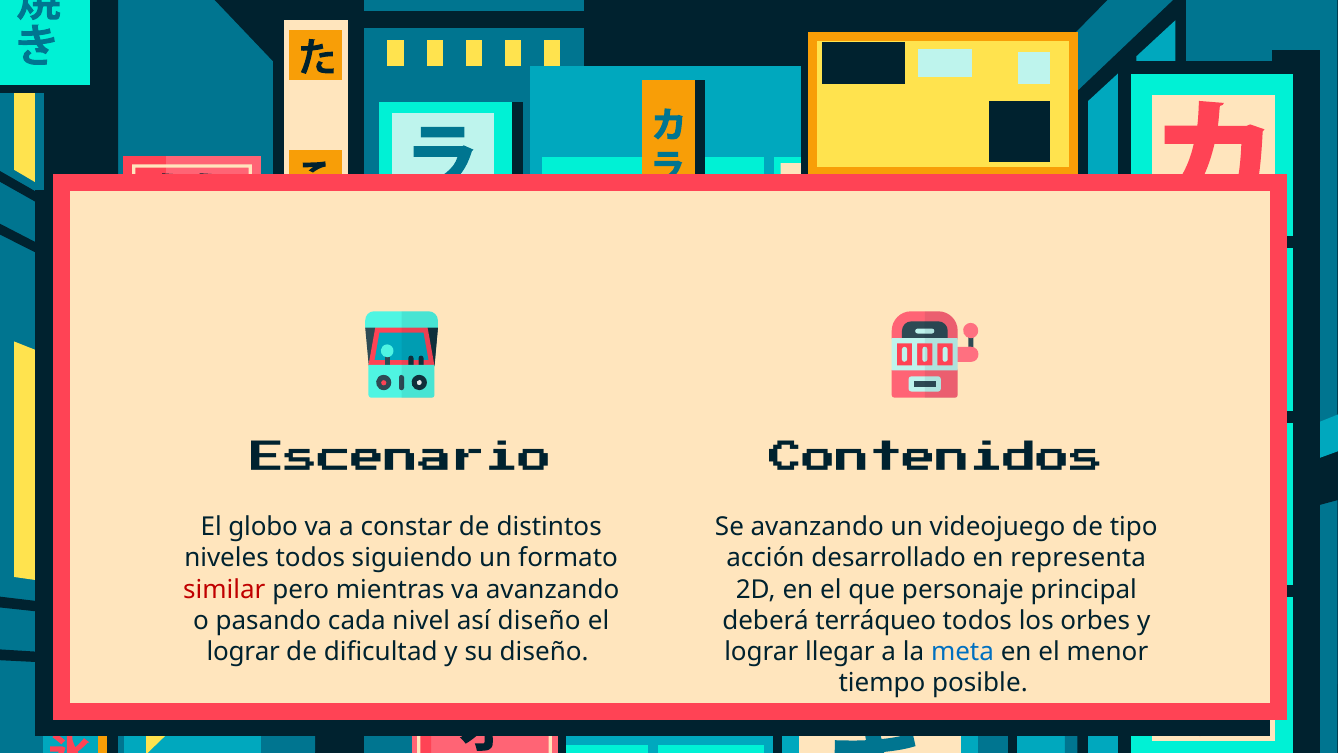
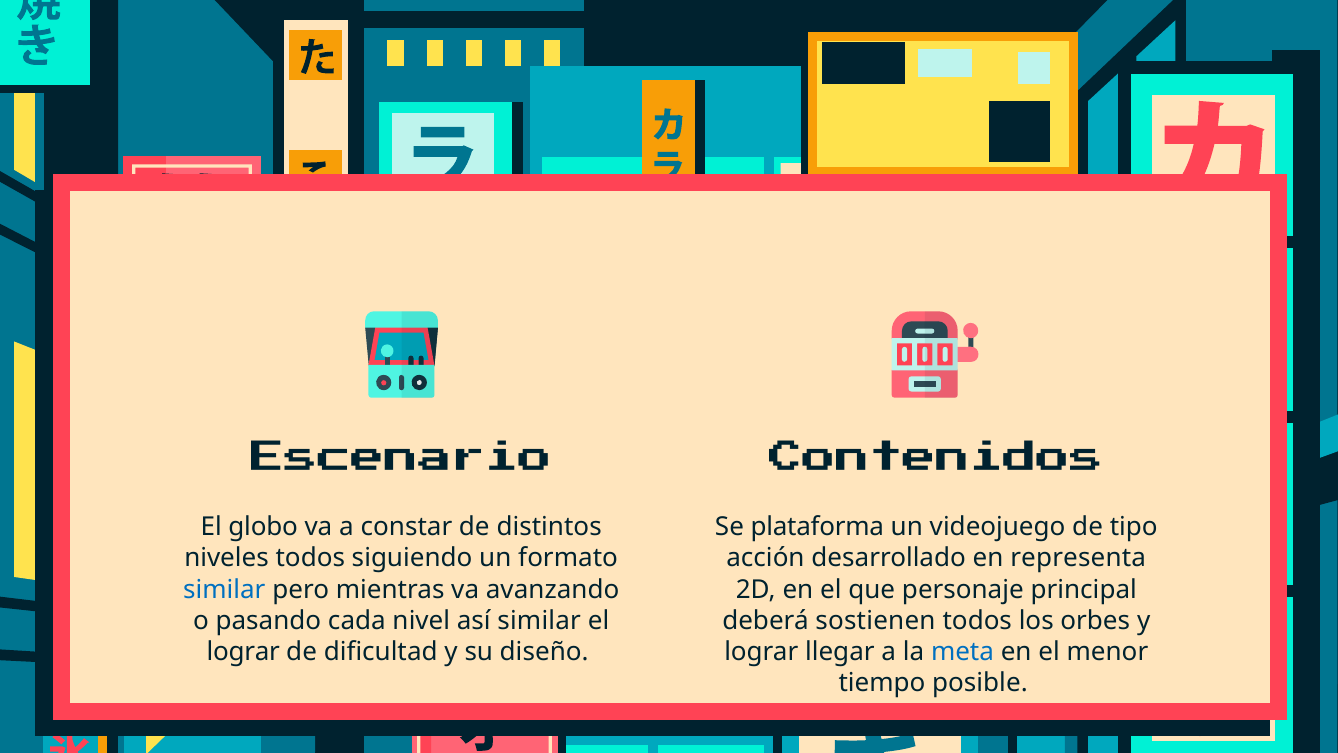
Se avanzando: avanzando -> plataforma
similar at (224, 589) colour: red -> blue
así diseño: diseño -> similar
terráqueo: terráqueo -> sostienen
